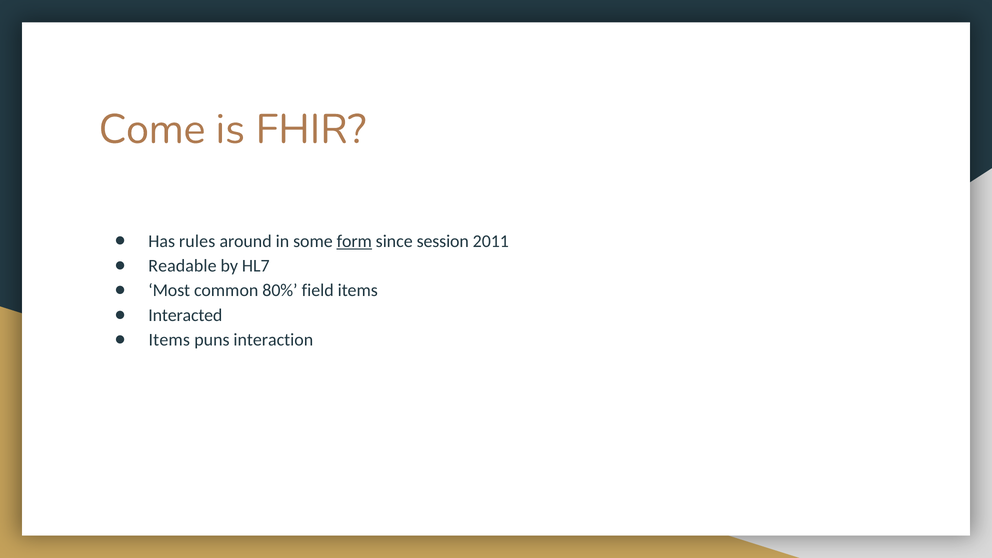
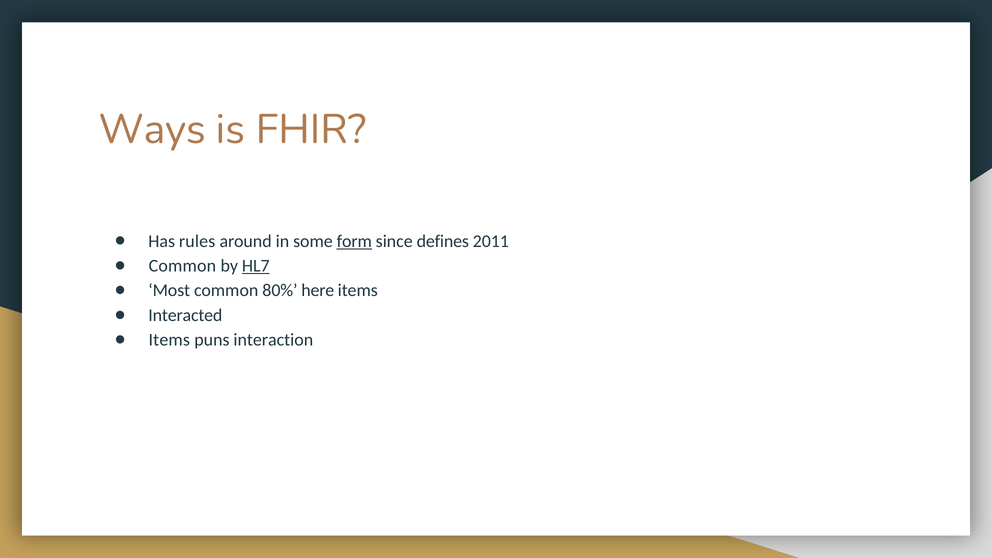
Come: Come -> Ways
session: session -> defines
Readable at (182, 266): Readable -> Common
HL7 underline: none -> present
field: field -> here
